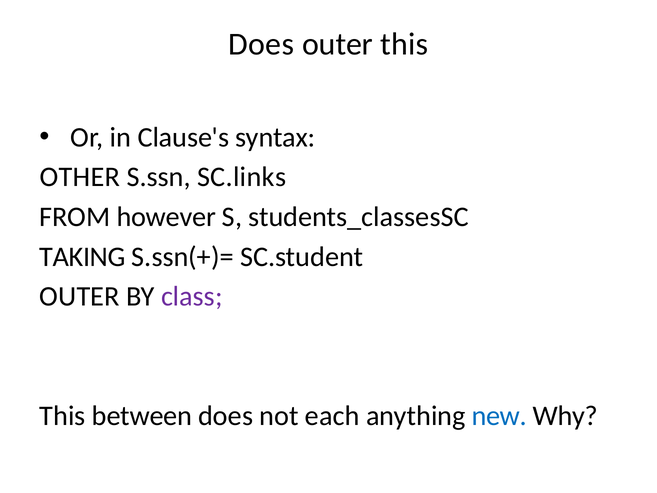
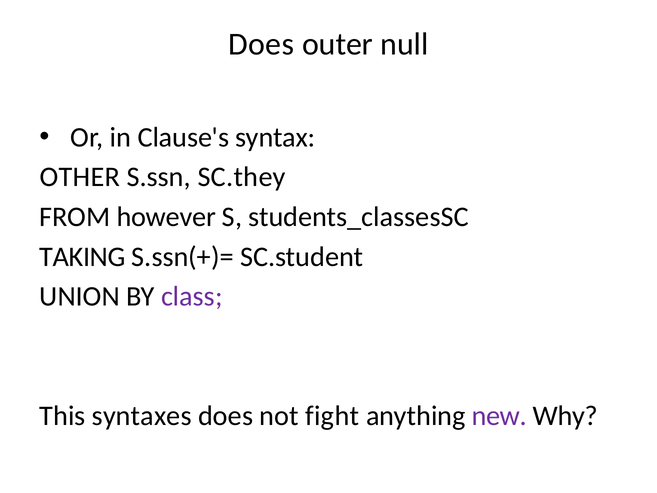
outer this: this -> null
SC.links: SC.links -> SC.they
OUTER at (80, 296): OUTER -> UNION
between: between -> syntaxes
each: each -> fight
new colour: blue -> purple
